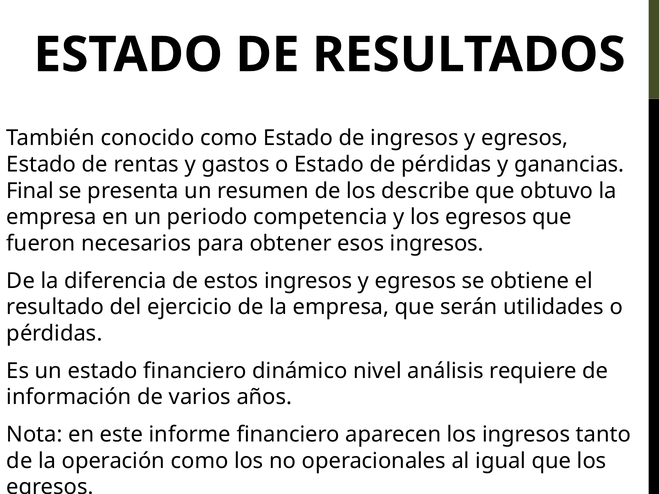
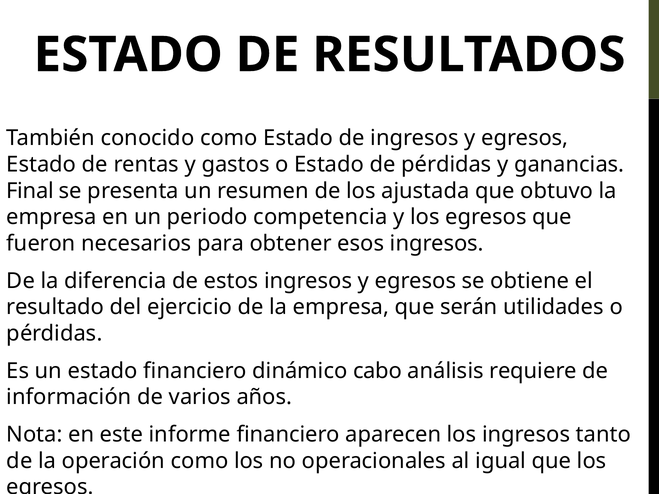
describe: describe -> ajustada
nivel: nivel -> cabo
